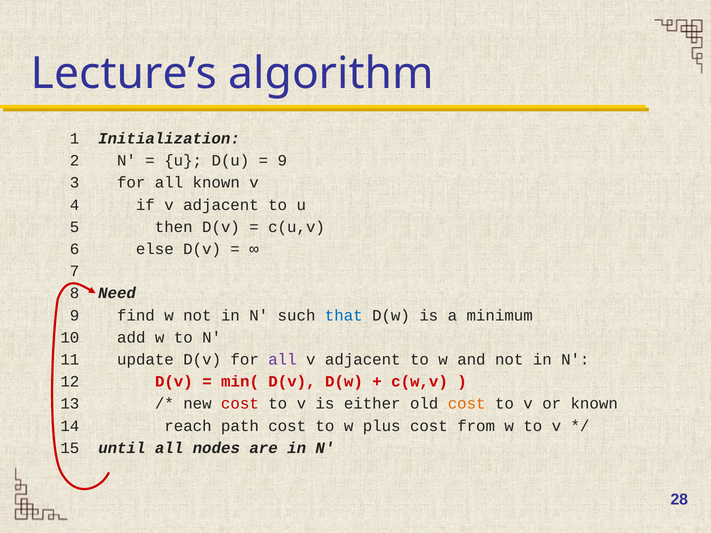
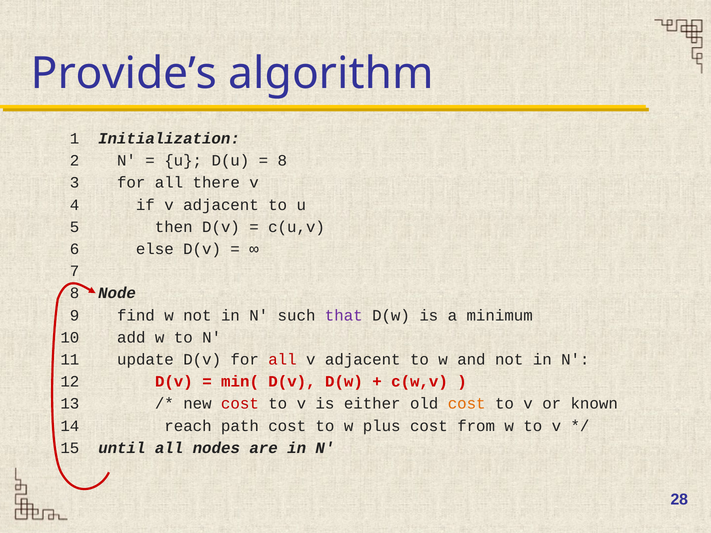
Lecture’s: Lecture’s -> Provide’s
9 at (282, 161): 9 -> 8
all known: known -> there
Need: Need -> Node
that colour: blue -> purple
all at (282, 360) colour: purple -> red
